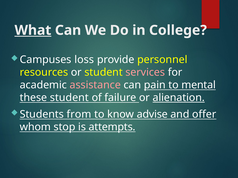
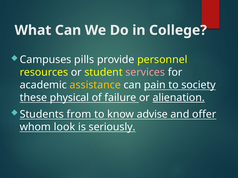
What underline: present -> none
loss: loss -> pills
assistance colour: pink -> yellow
mental: mental -> society
these student: student -> physical
stop: stop -> look
attempts: attempts -> seriously
